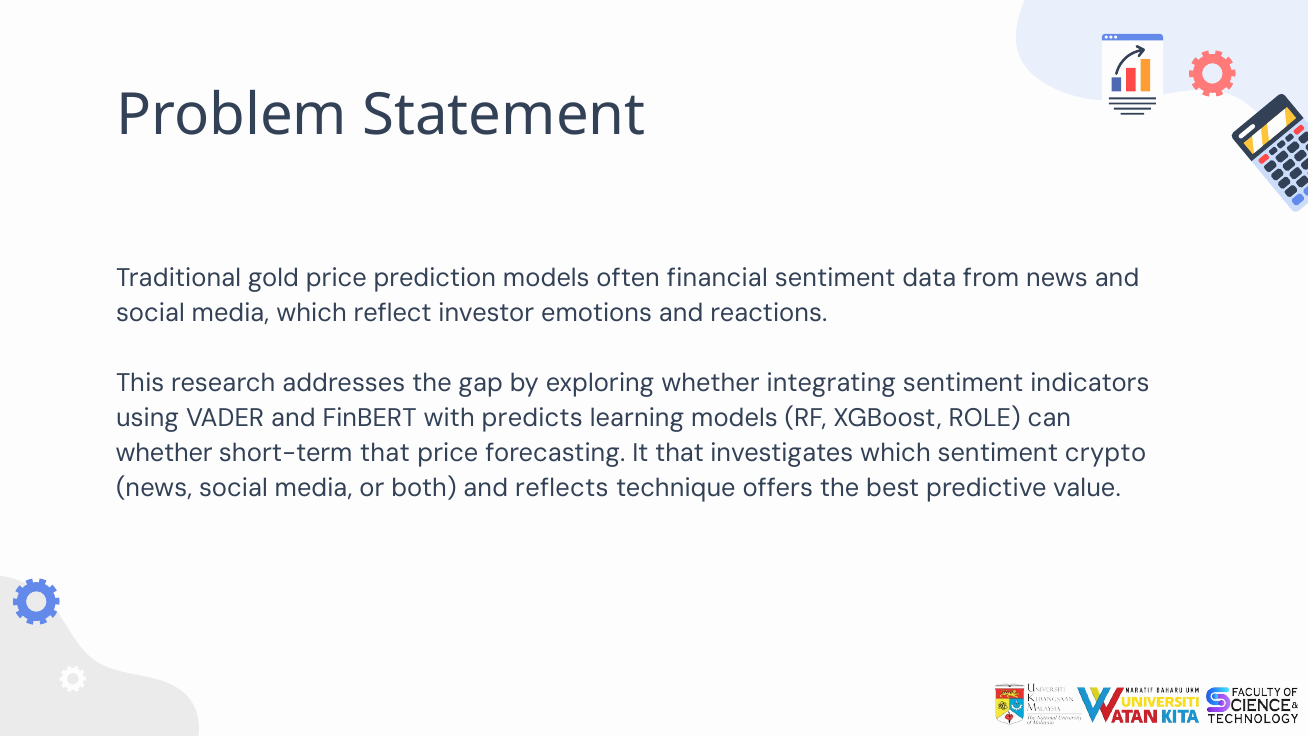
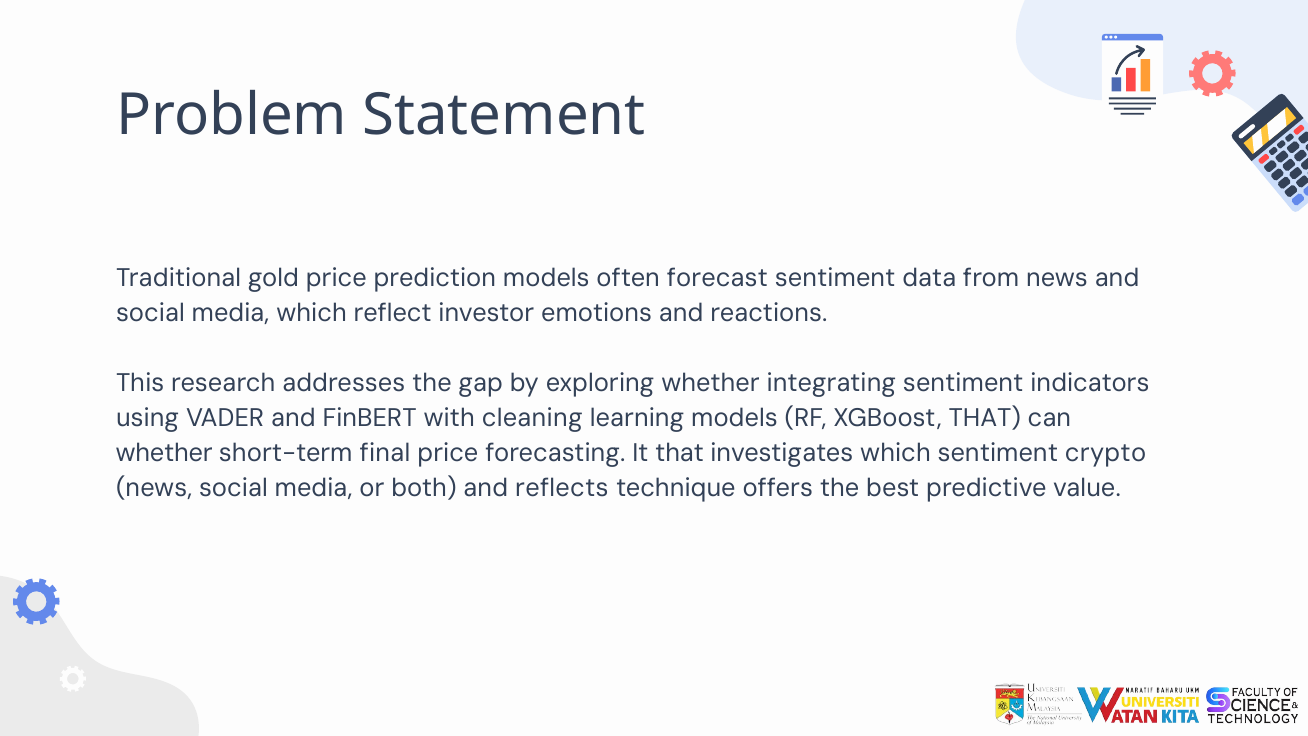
financial: financial -> forecast
predicts: predicts -> cleaning
XGBoost ROLE: ROLE -> THAT
short-term that: that -> final
